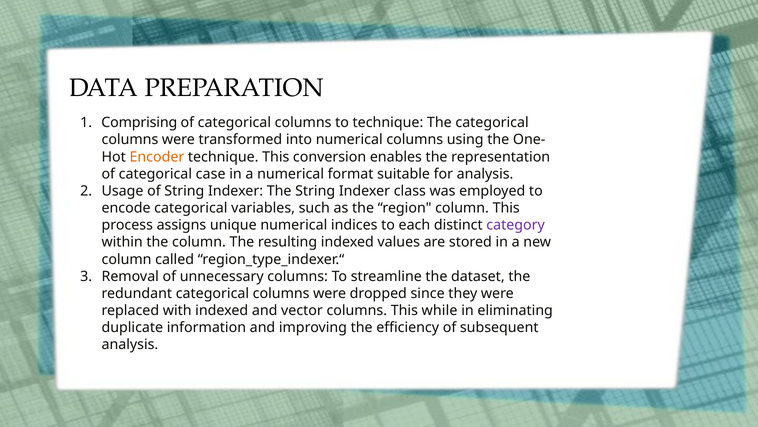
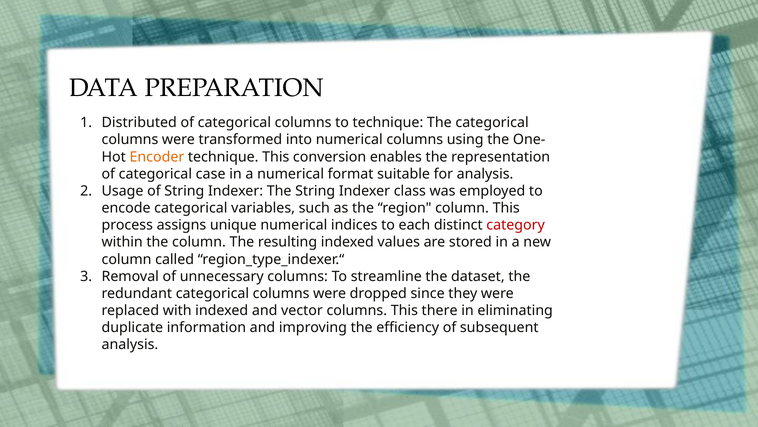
Comprising: Comprising -> Distributed
category colour: purple -> red
while: while -> there
